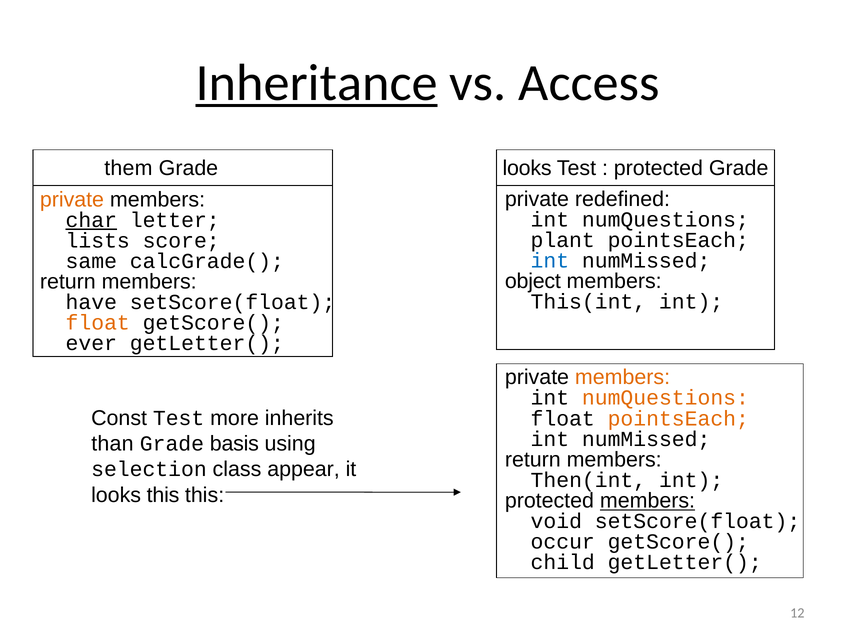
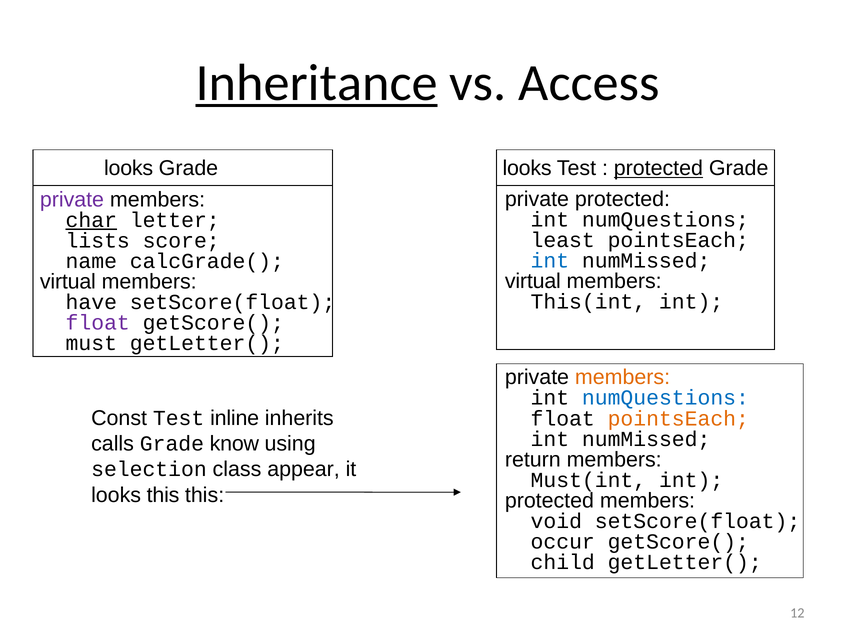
them at (128, 168): them -> looks
protected at (658, 168) underline: none -> present
private redefined: redefined -> protected
private at (72, 199) colour: orange -> purple
plant: plant -> least
same: same -> name
object at (533, 281): object -> virtual
return at (68, 282): return -> virtual
float at (98, 323) colour: orange -> purple
ever: ever -> must
numQuestions at (665, 398) colour: orange -> blue
more: more -> inline
than: than -> calls
basis: basis -> know
Then(int: Then(int -> Must(int
members at (648, 501) underline: present -> none
